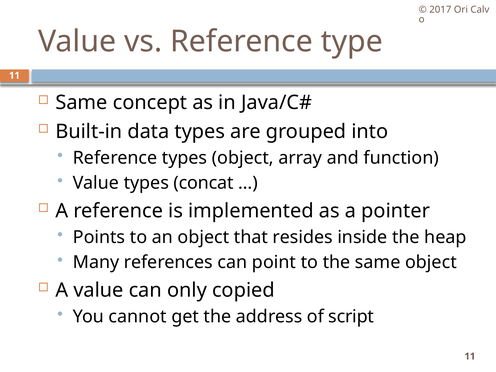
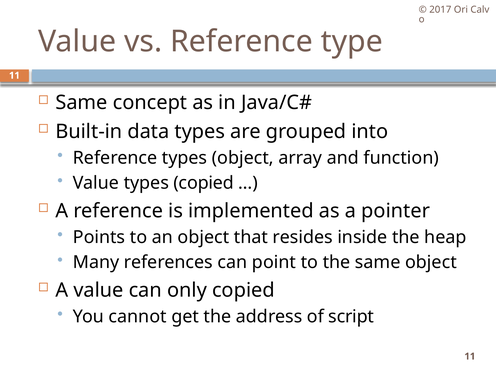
types concat: concat -> copied
